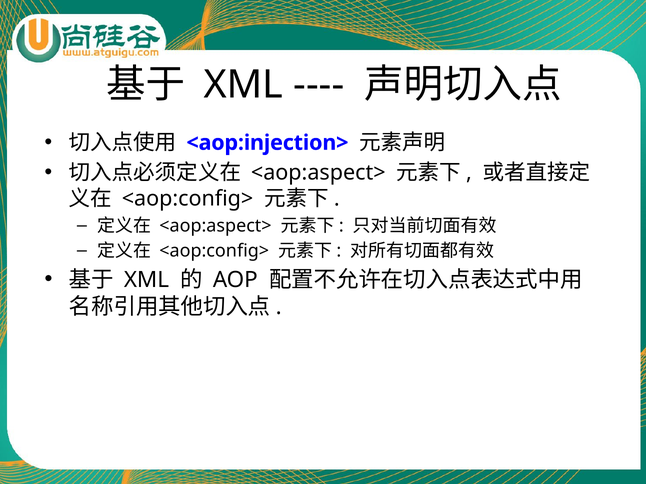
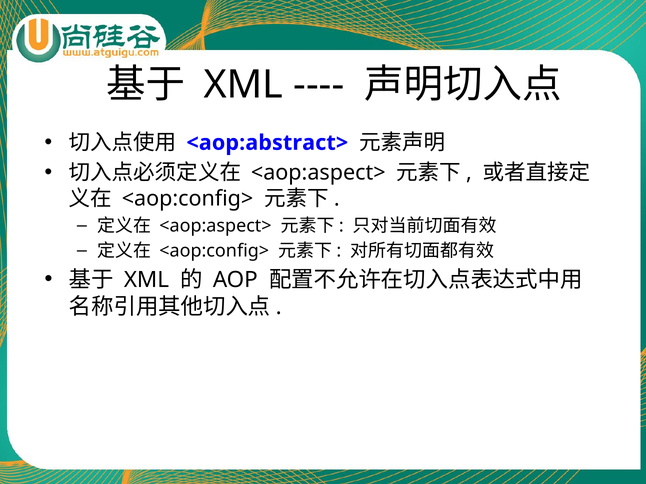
<aop:injection>: <aop:injection> -> <aop:abstract>
